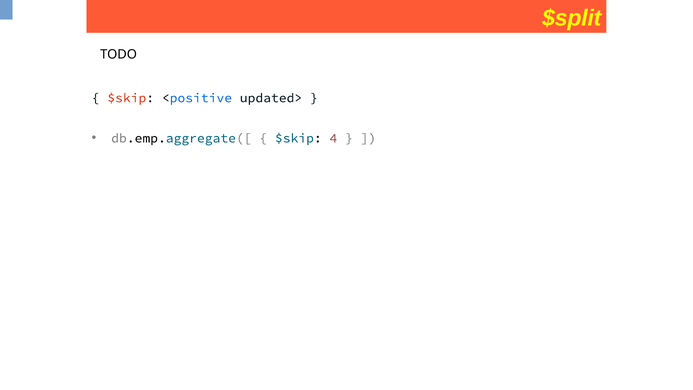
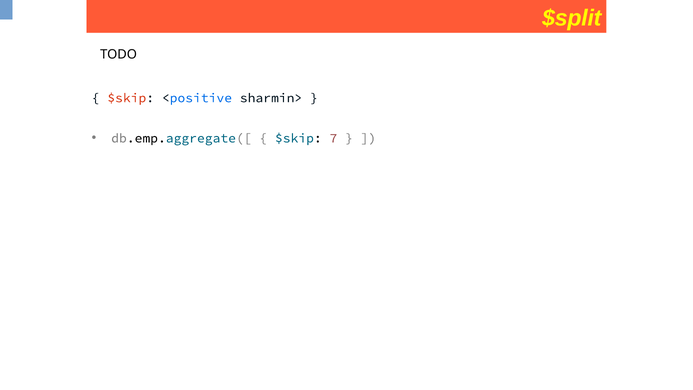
updated>: updated> -> sharmin>
4: 4 -> 7
